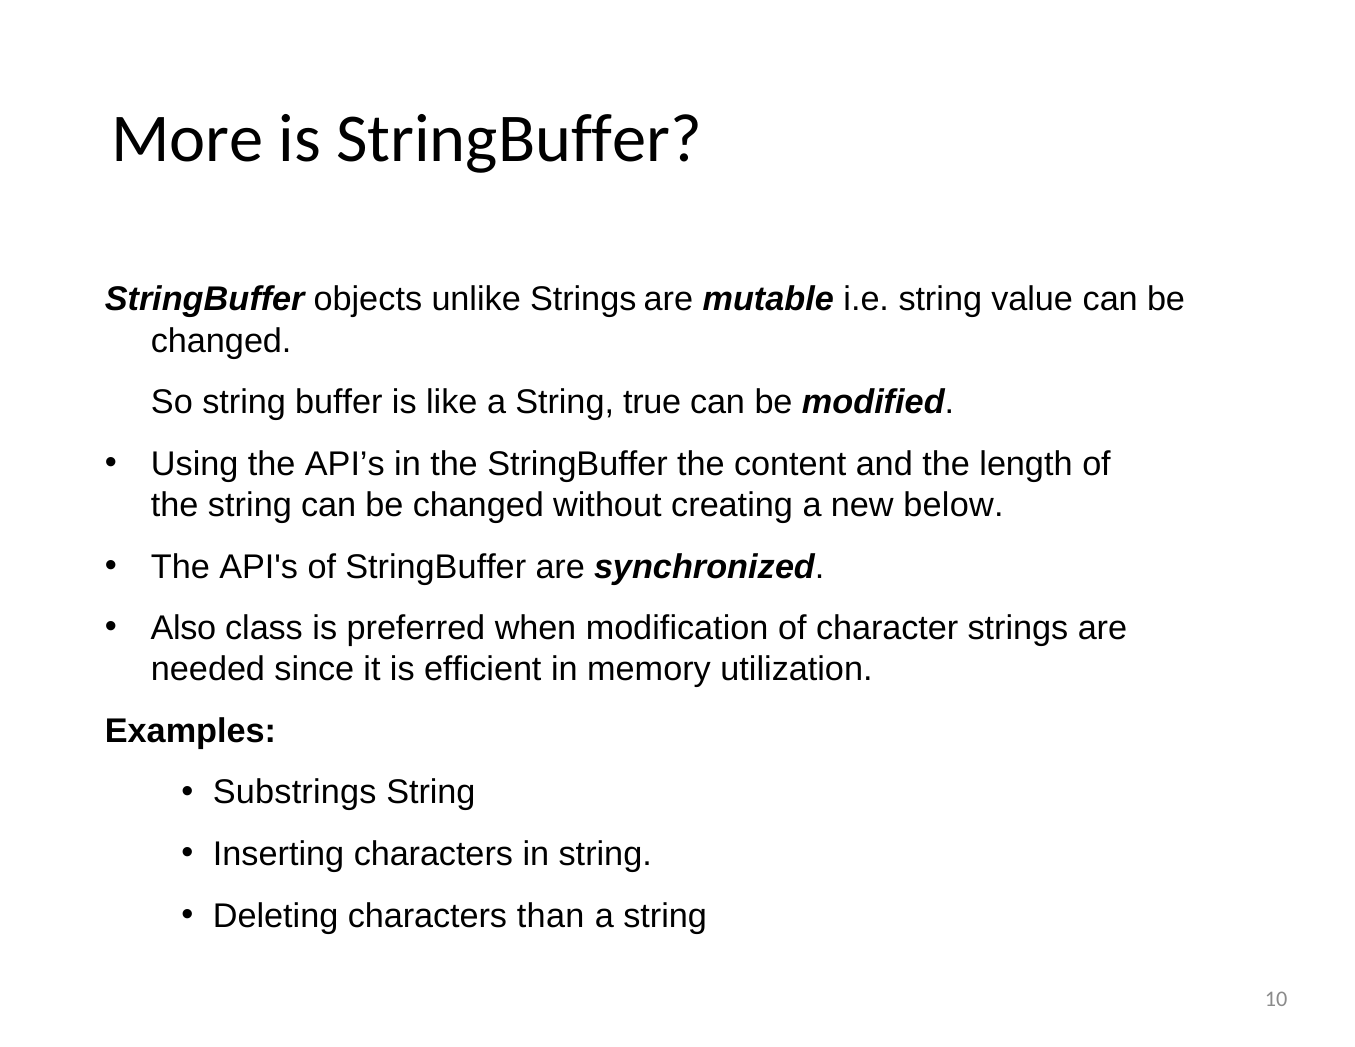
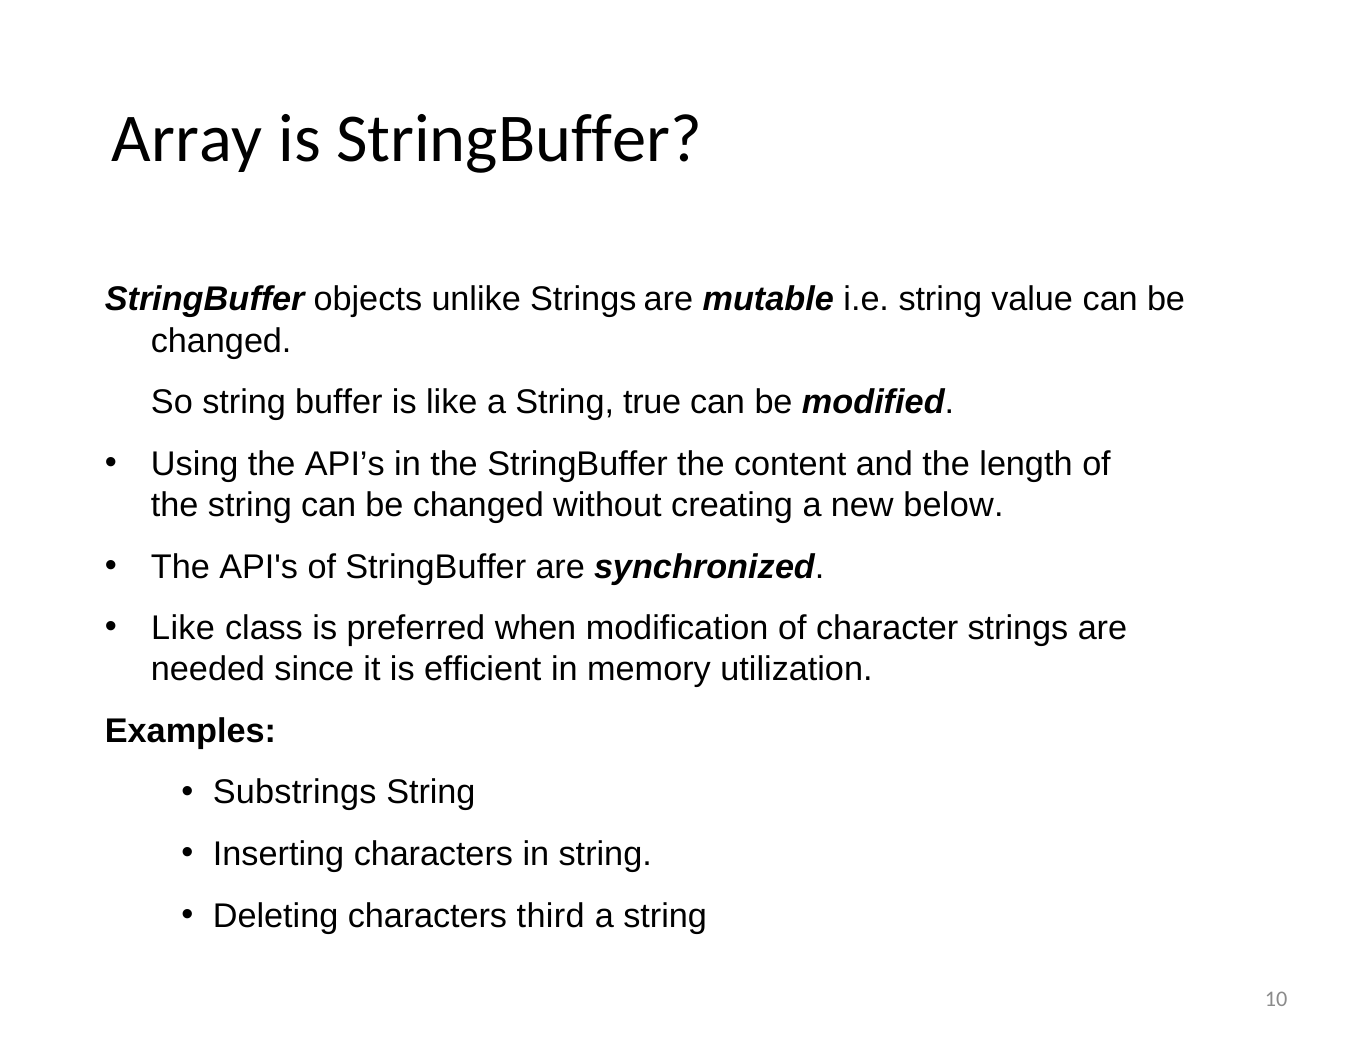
More: More -> Array
Also at (183, 628): Also -> Like
than: than -> third
